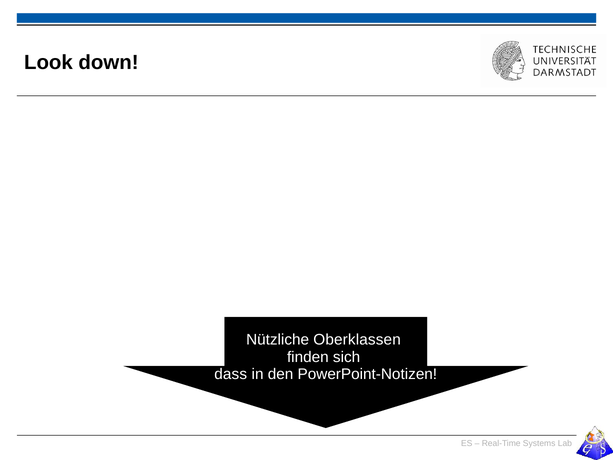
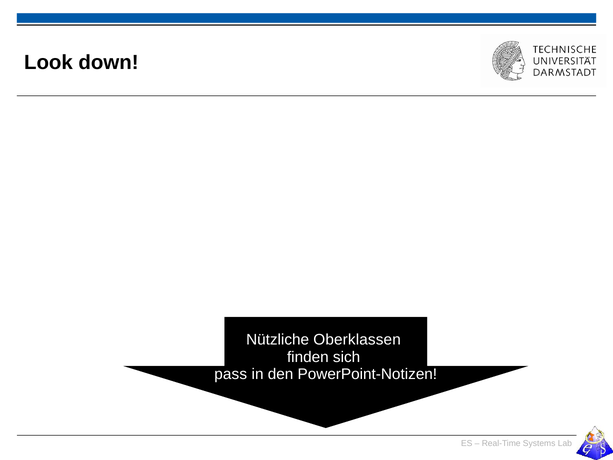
dass: dass -> pass
